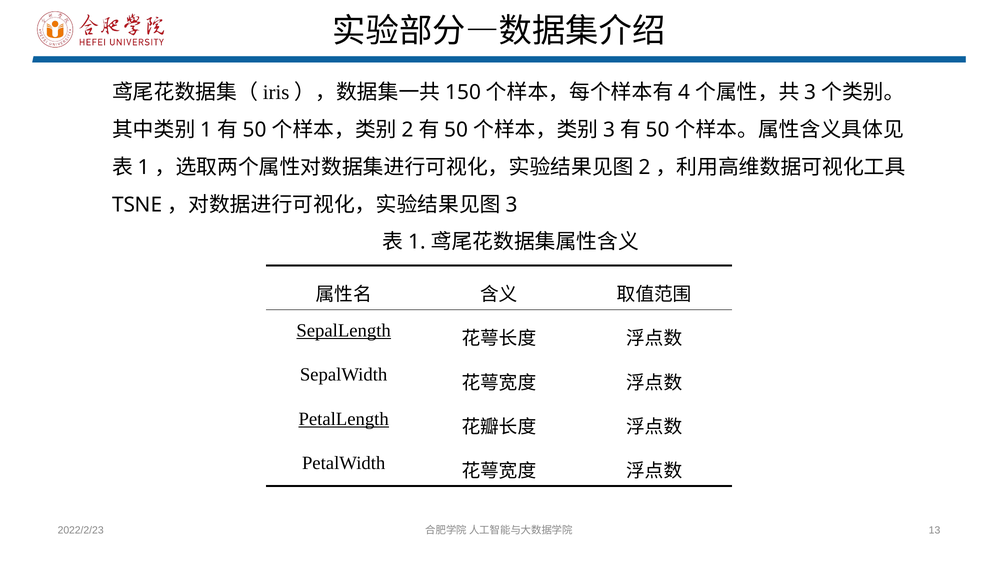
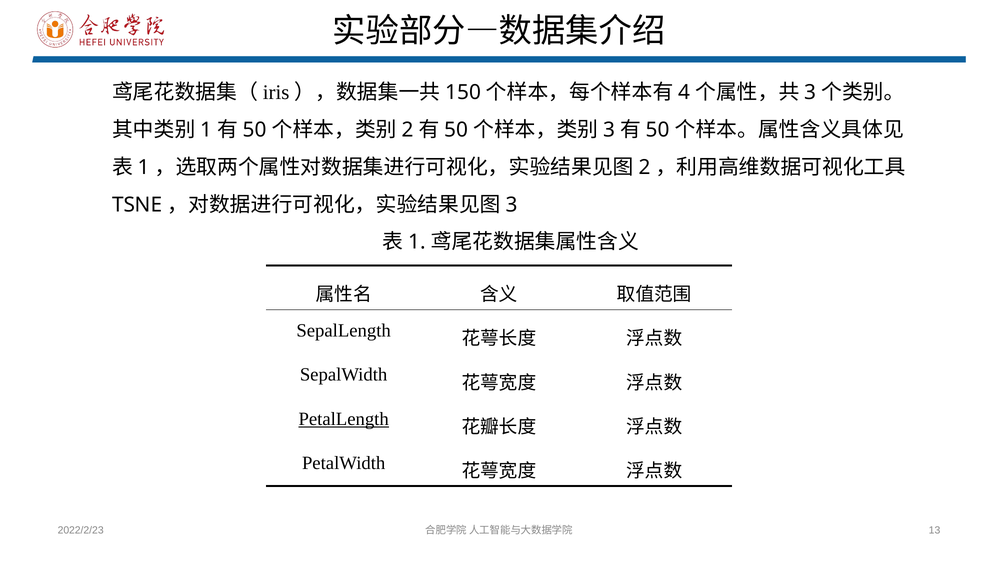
SepalLength underline: present -> none
